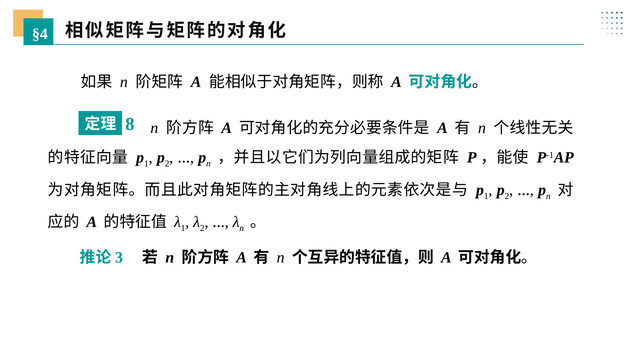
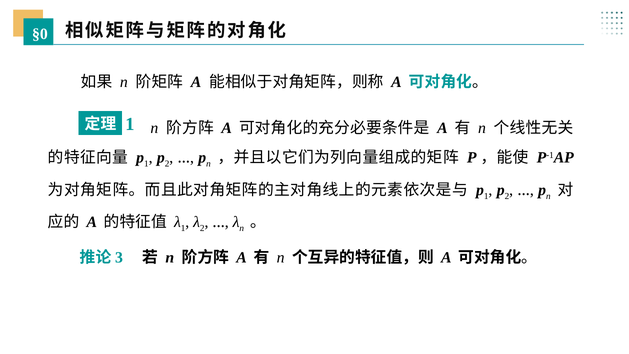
§4: §4 -> §0
8 at (130, 124): 8 -> 1
